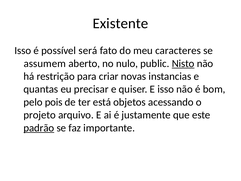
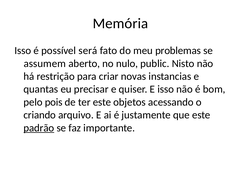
Existente: Existente -> Memória
caracteres: caracteres -> problemas
Nisto underline: present -> none
ter está: está -> este
projeto: projeto -> criando
